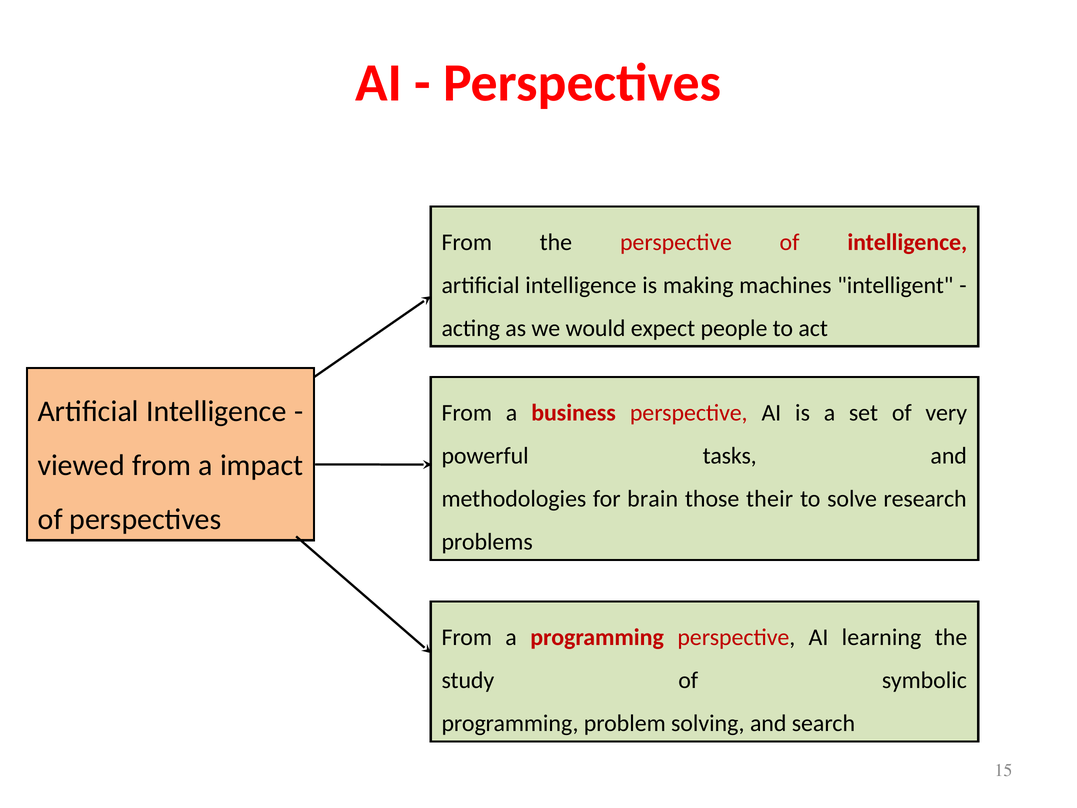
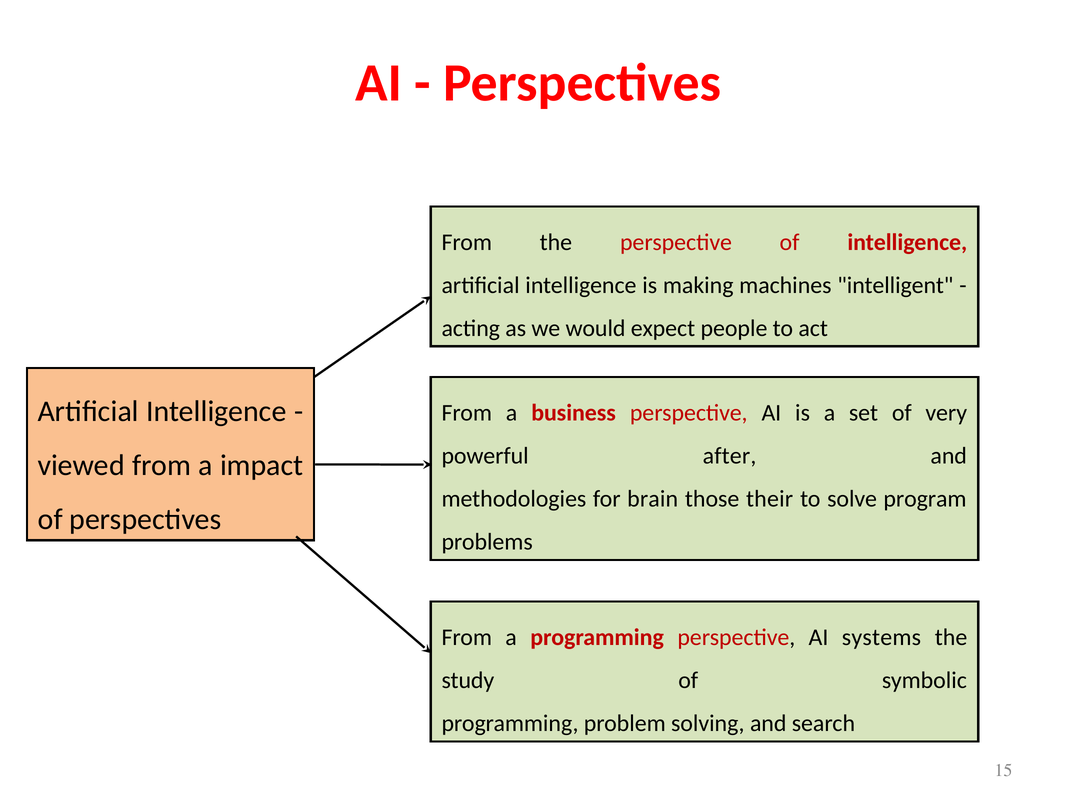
tasks: tasks -> after
research: research -> program
learning: learning -> systems
